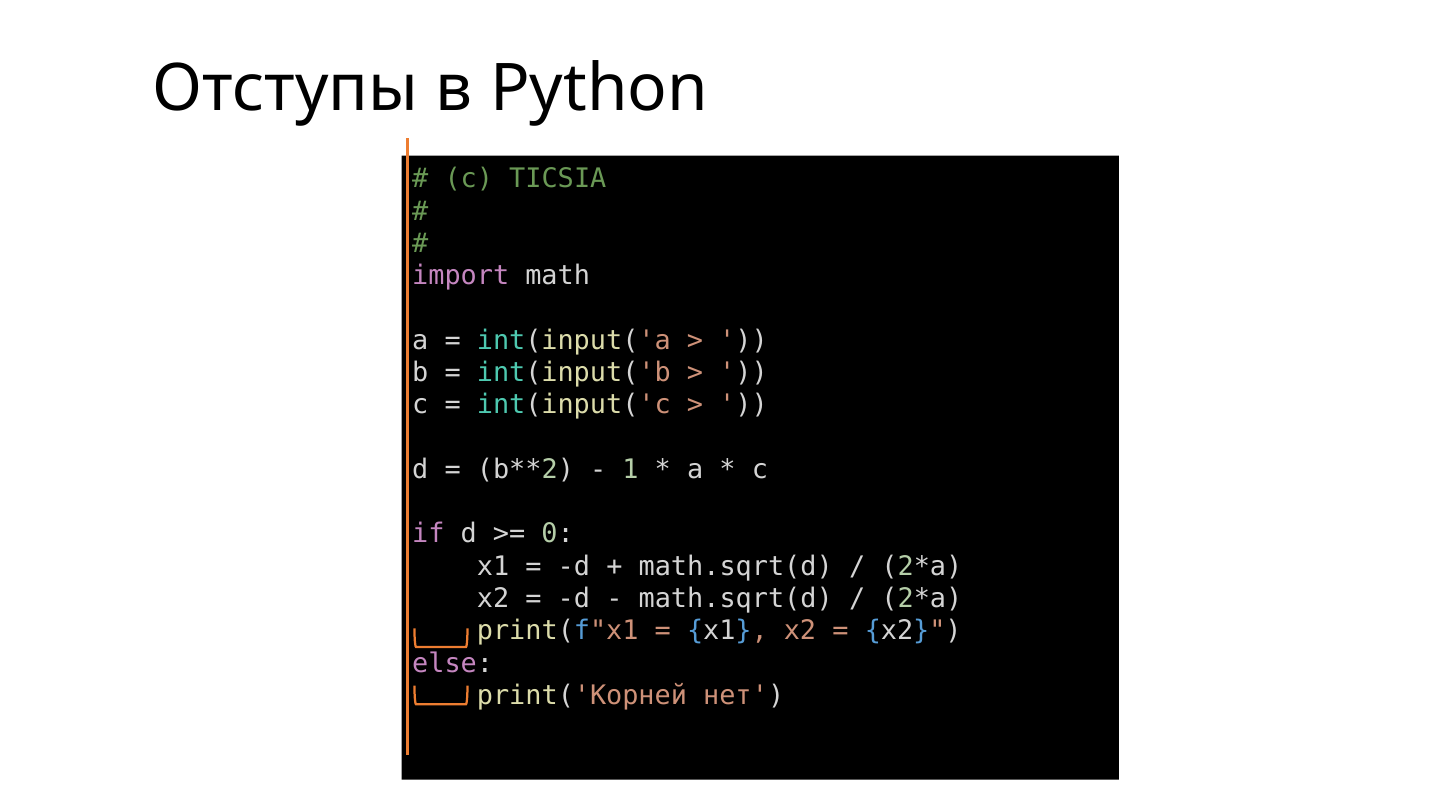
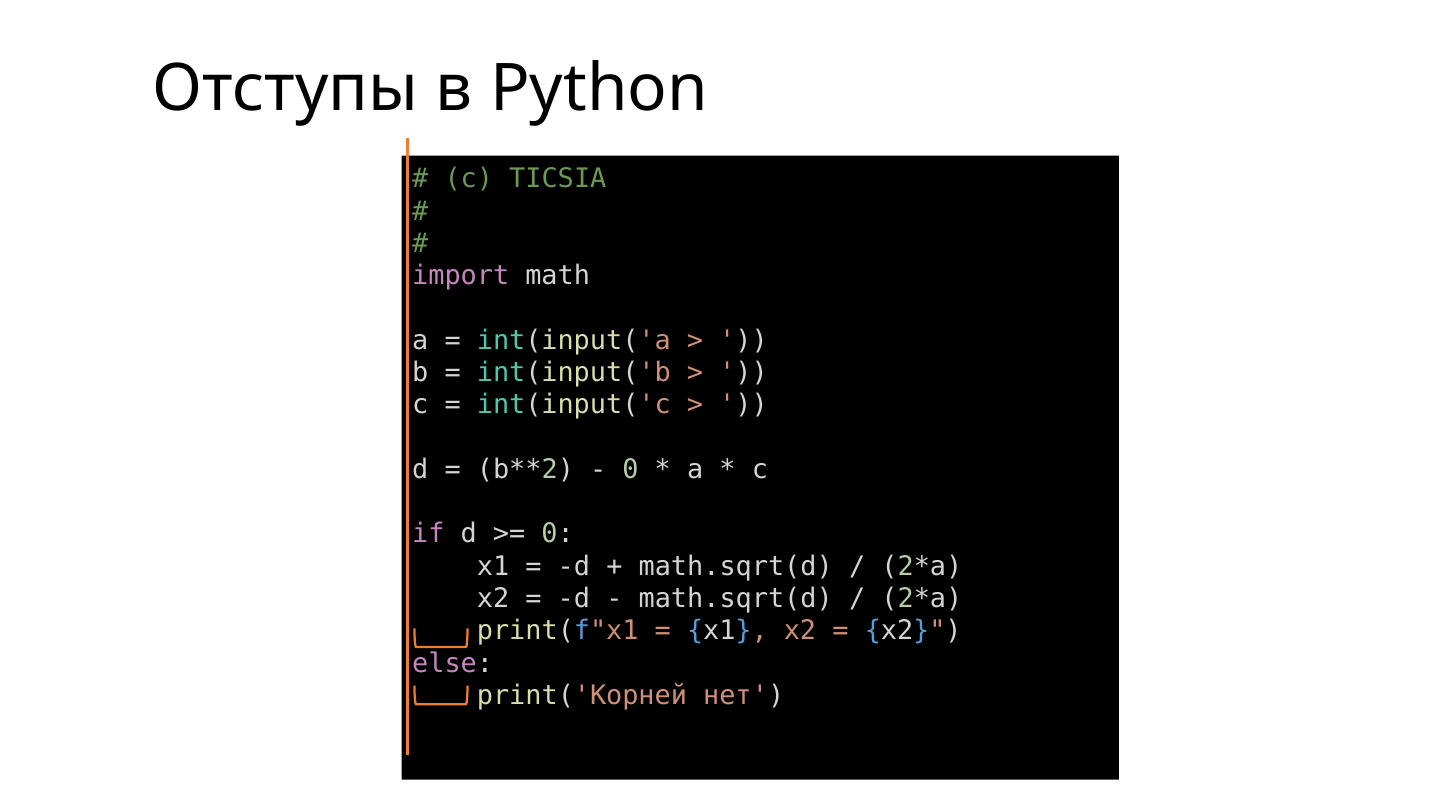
1 at (631, 469): 1 -> 0
